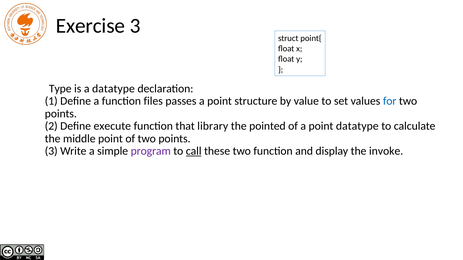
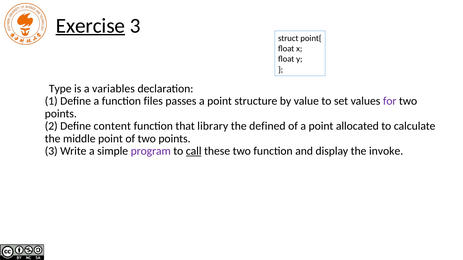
Exercise underline: none -> present
a datatype: datatype -> variables
for colour: blue -> purple
execute: execute -> content
pointed: pointed -> defined
point datatype: datatype -> allocated
